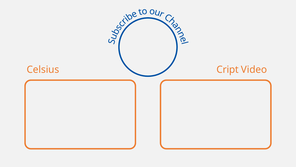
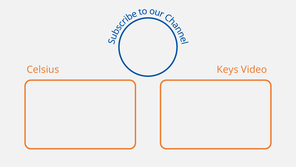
Cript: Cript -> Keys
